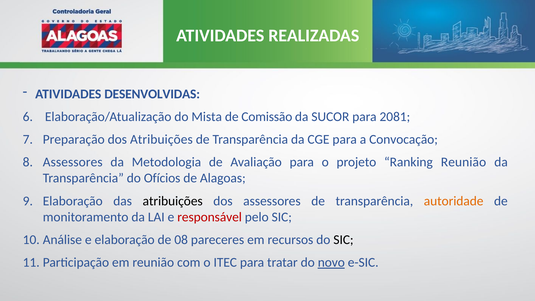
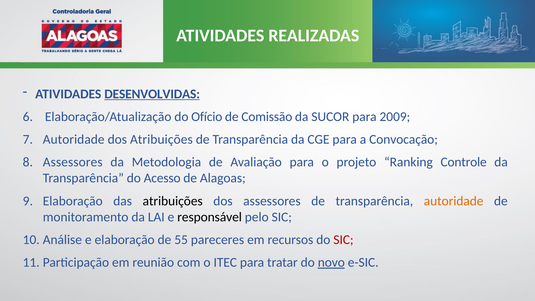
DESENVOLVIDAS underline: none -> present
Mista: Mista -> Ofício
2081: 2081 -> 2009
Preparação at (74, 139): Preparação -> Autoridade
Ranking Reunião: Reunião -> Controle
Ofícios: Ofícios -> Acesso
responsável colour: red -> black
08: 08 -> 55
SIC at (343, 240) colour: black -> red
